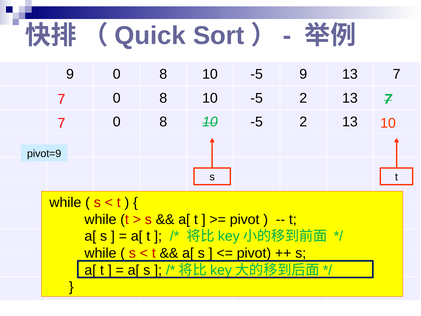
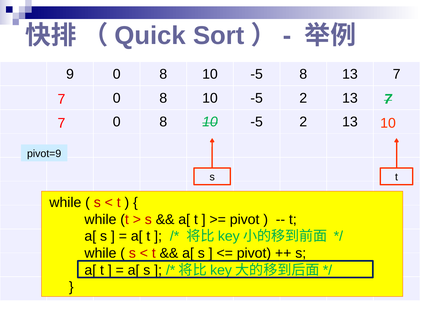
-5 9: 9 -> 8
